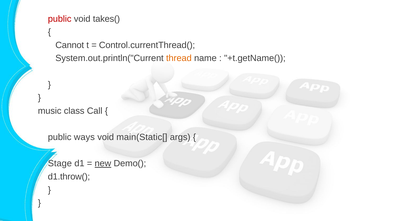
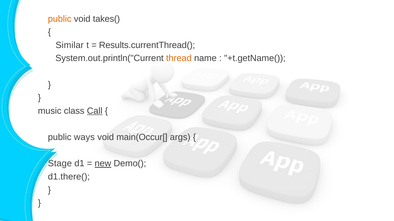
public at (60, 19) colour: red -> orange
Cannot: Cannot -> Similar
Control.currentThread(: Control.currentThread( -> Results.currentThread(
Call underline: none -> present
main(Static[: main(Static[ -> main(Occur[
d1.throw(: d1.throw( -> d1.there(
